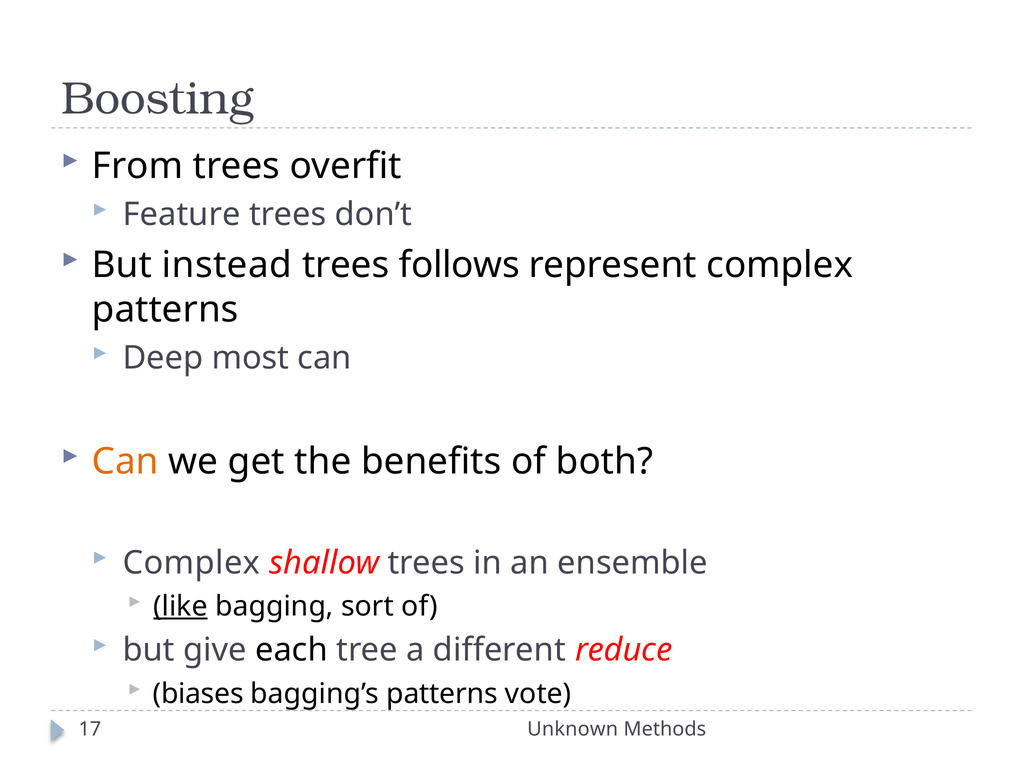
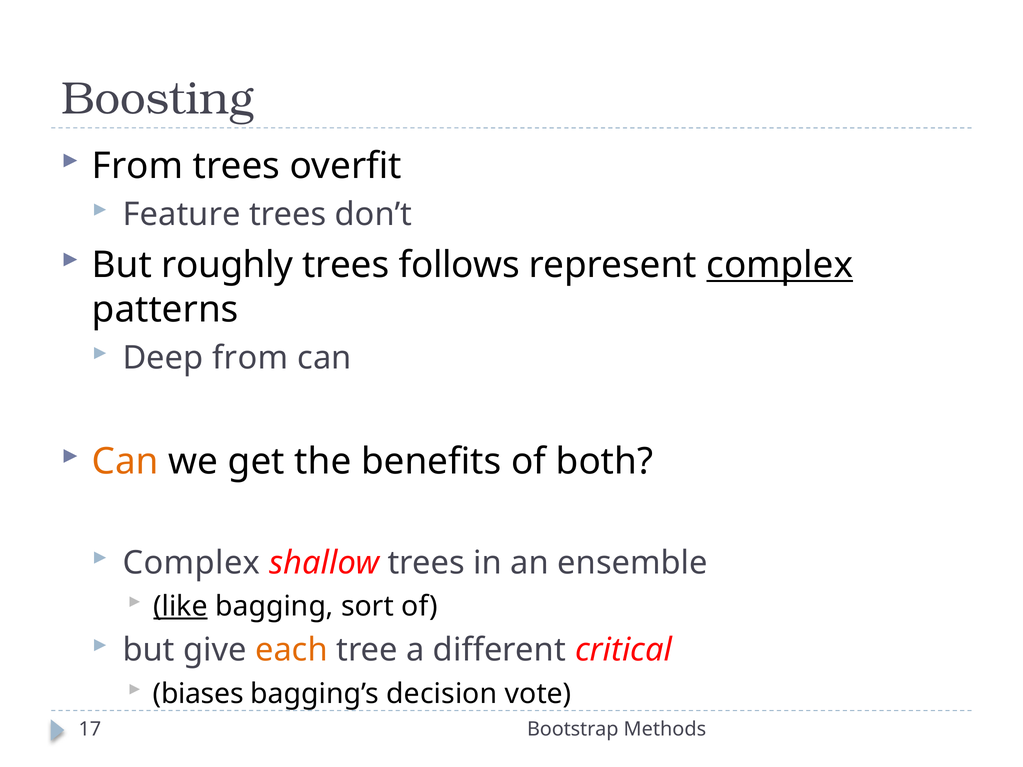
instead: instead -> roughly
complex at (780, 265) underline: none -> present
Deep most: most -> from
each colour: black -> orange
reduce: reduce -> critical
bagging’s patterns: patterns -> decision
Unknown: Unknown -> Bootstrap
